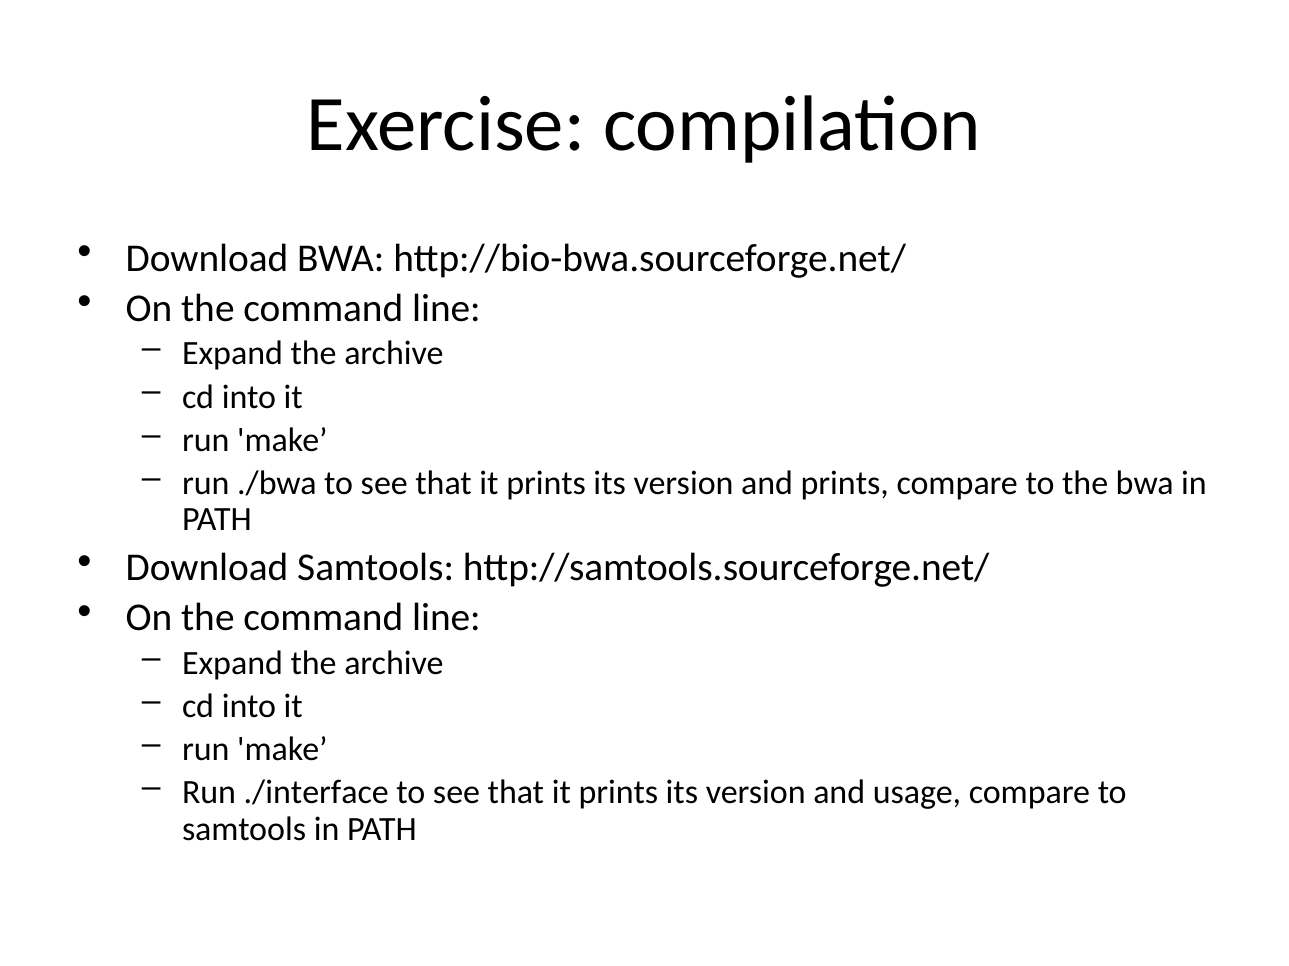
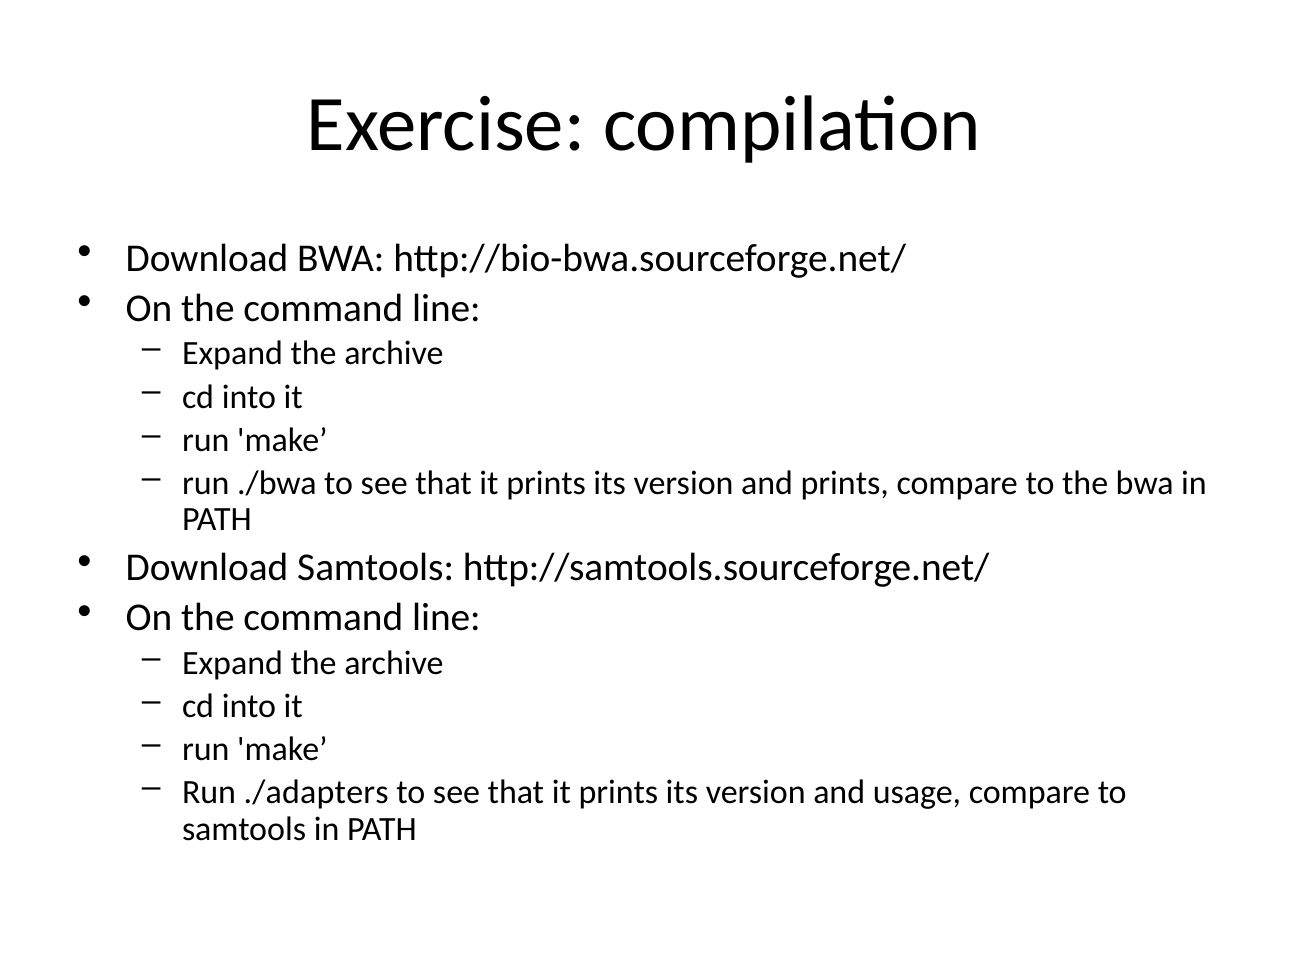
./interface: ./interface -> ./adapters
